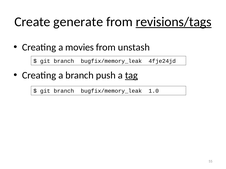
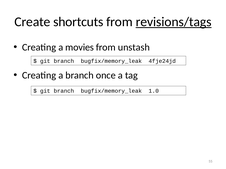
generate: generate -> shortcuts
push: push -> once
tag underline: present -> none
